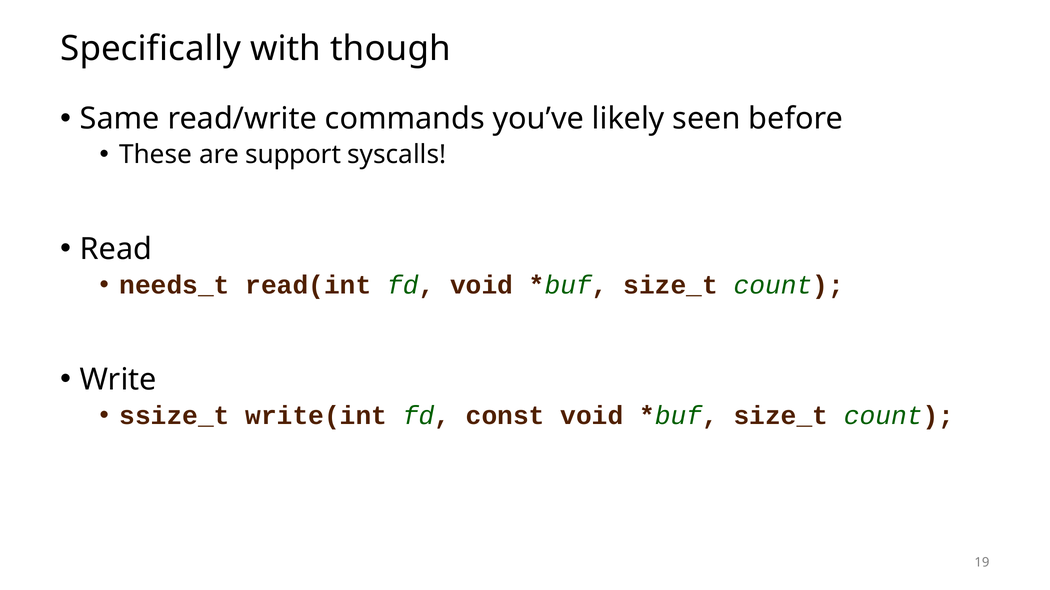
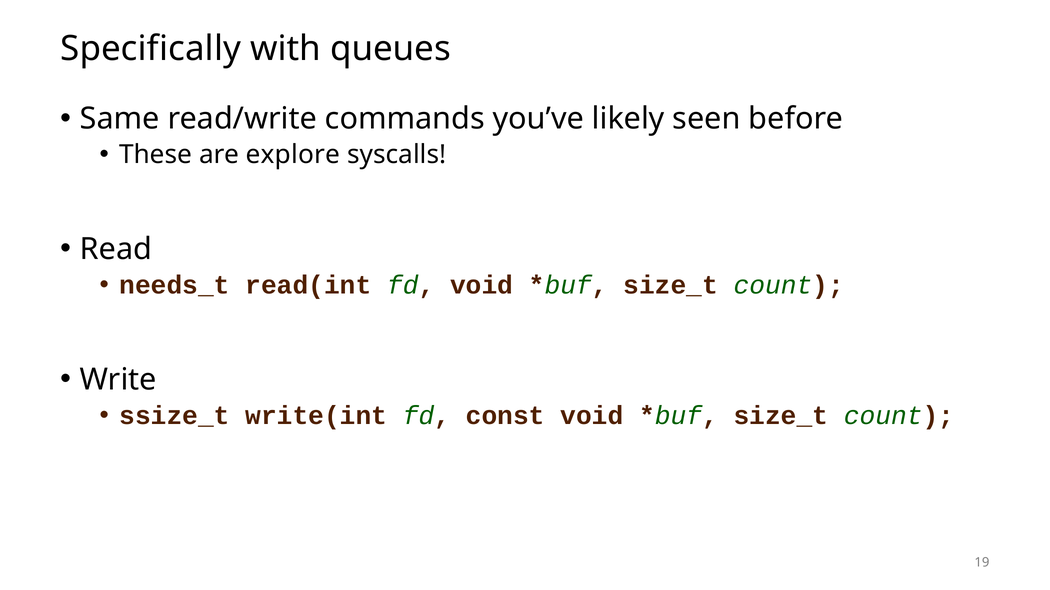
though: though -> queues
support: support -> explore
